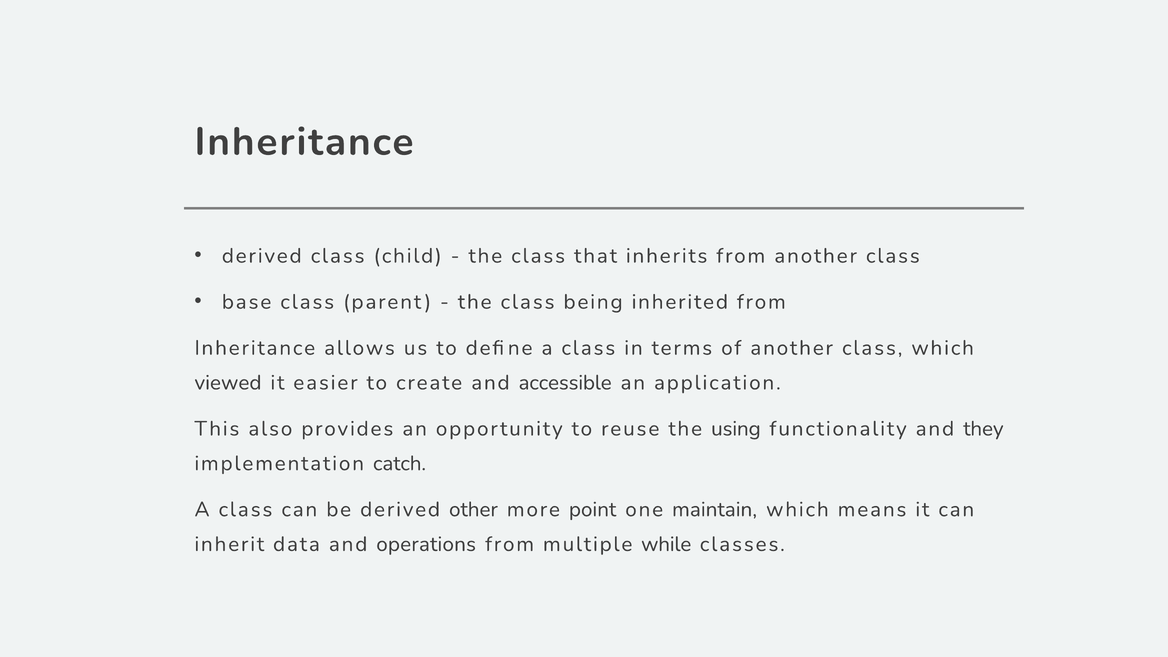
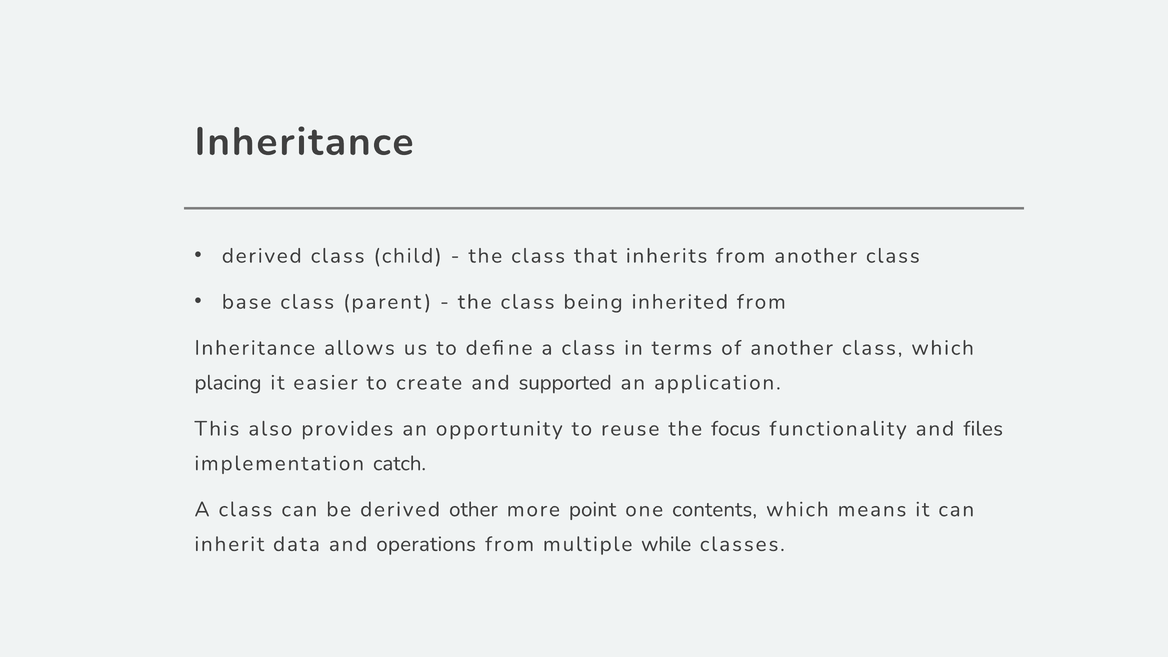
viewed: viewed -> placing
accessible: accessible -> supported
using: using -> focus
they: they -> files
maintain: maintain -> contents
